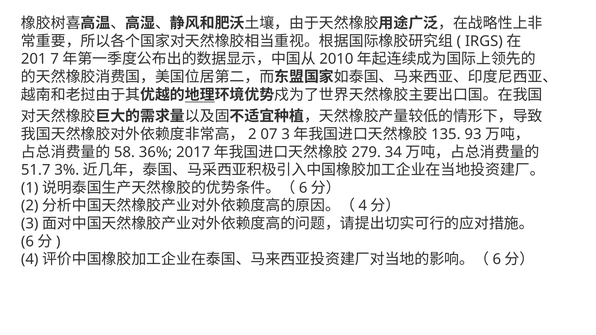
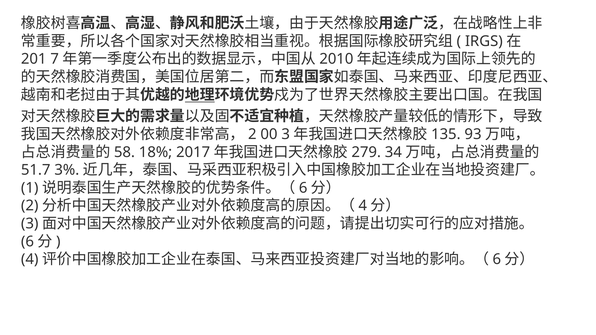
07: 07 -> 00
36%: 36% -> 18%
